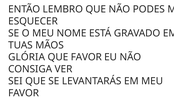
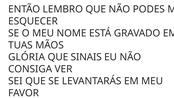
QUE FAVOR: FAVOR -> SINAIS
